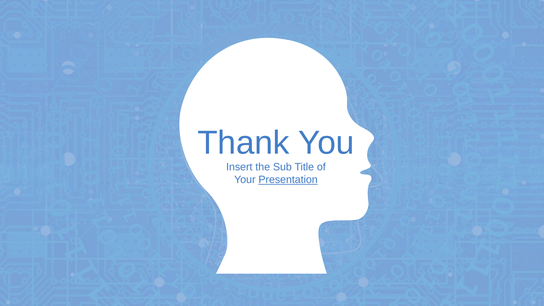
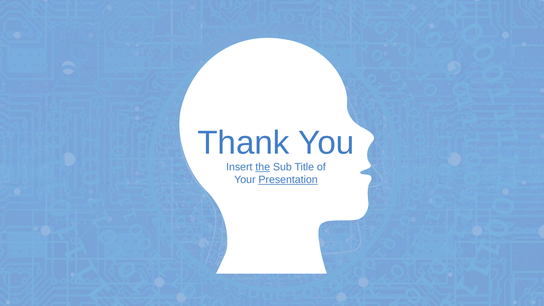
the underline: none -> present
